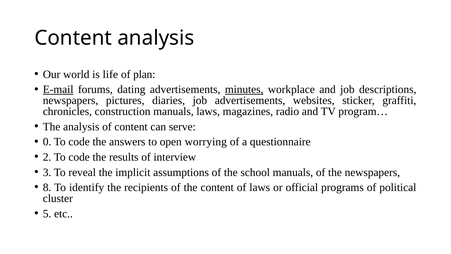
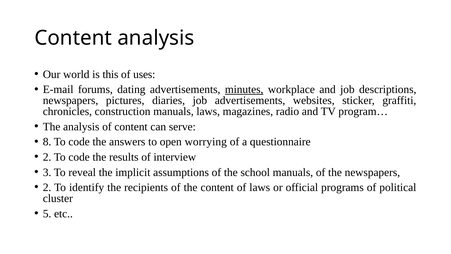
life: life -> this
plan: plan -> uses
E-mail underline: present -> none
0: 0 -> 8
8 at (47, 187): 8 -> 2
